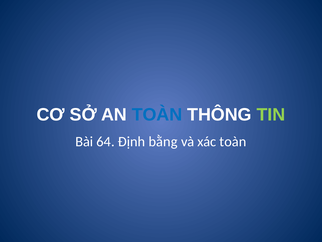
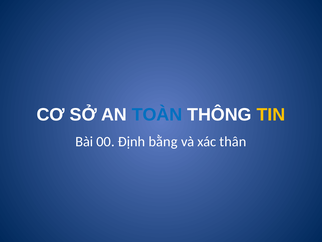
TIN colour: light green -> yellow
64: 64 -> 00
xác toàn: toàn -> thân
